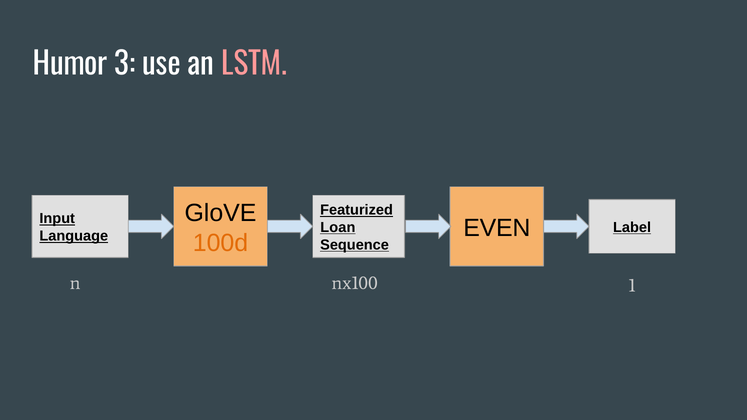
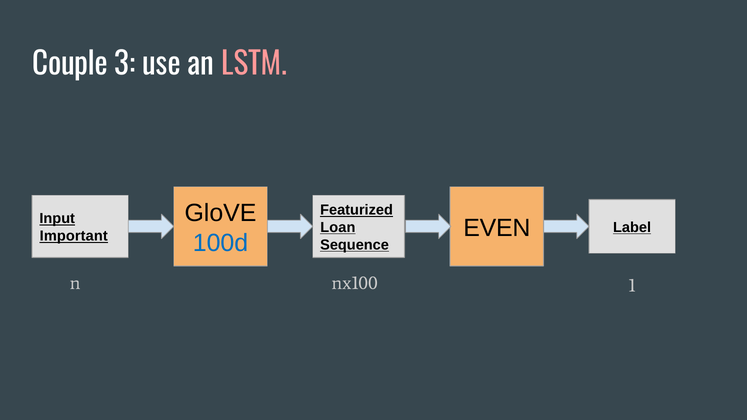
Humor: Humor -> Couple
Language: Language -> Important
100d colour: orange -> blue
